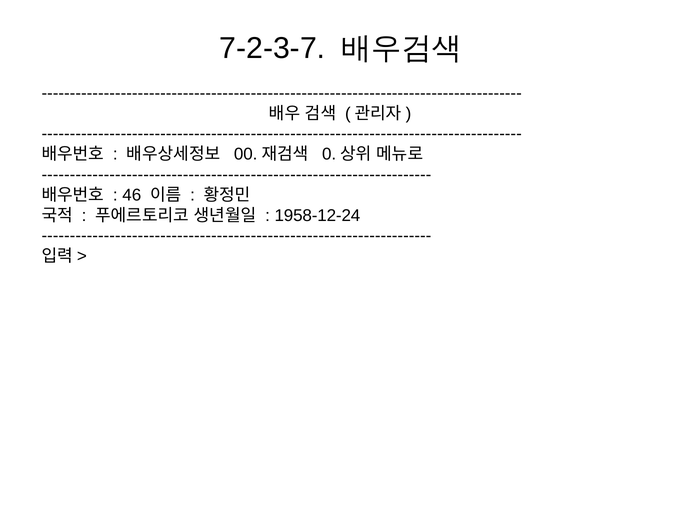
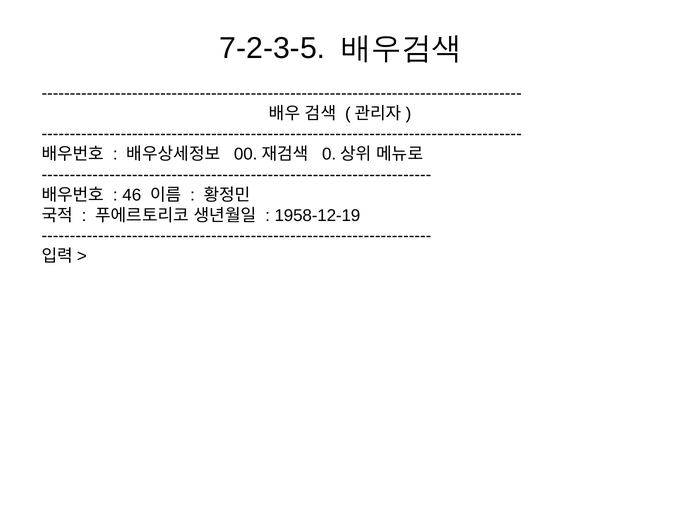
7-2-3-7: 7-2-3-7 -> 7-2-3-5
1958-12-24: 1958-12-24 -> 1958-12-19
